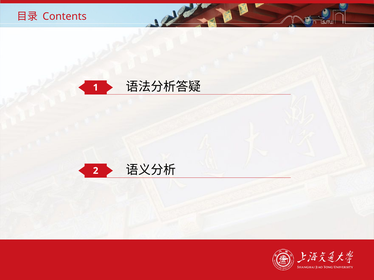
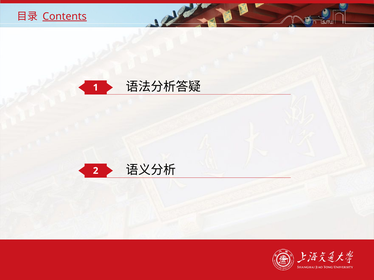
Contents underline: none -> present
